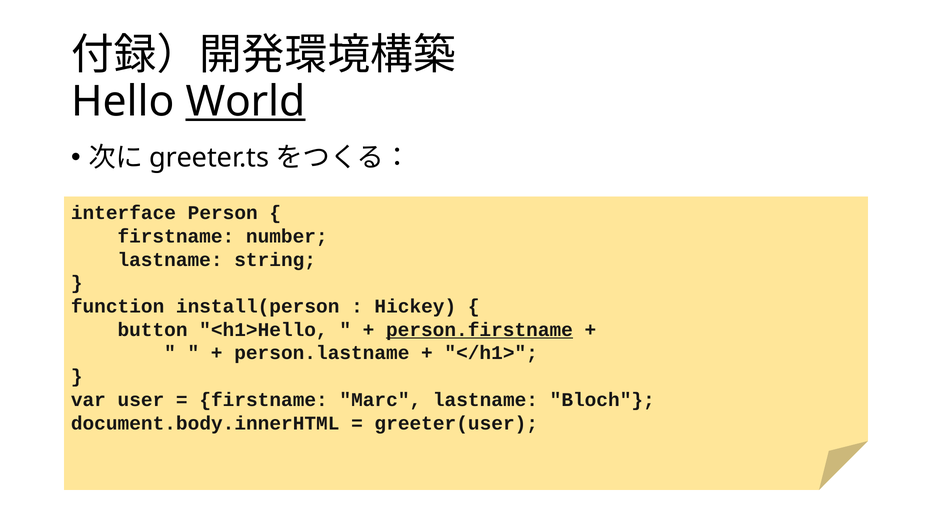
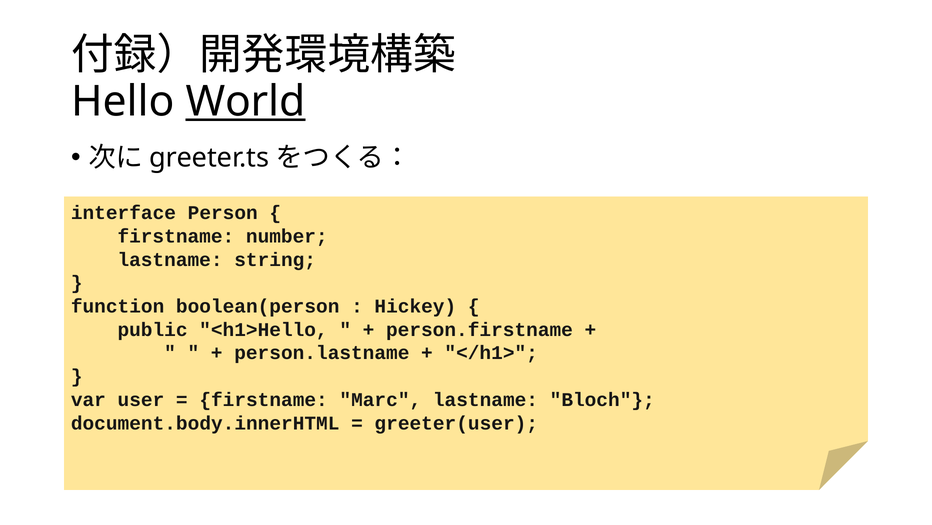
install(person: install(person -> boolean(person
button: button -> public
person.firstname underline: present -> none
